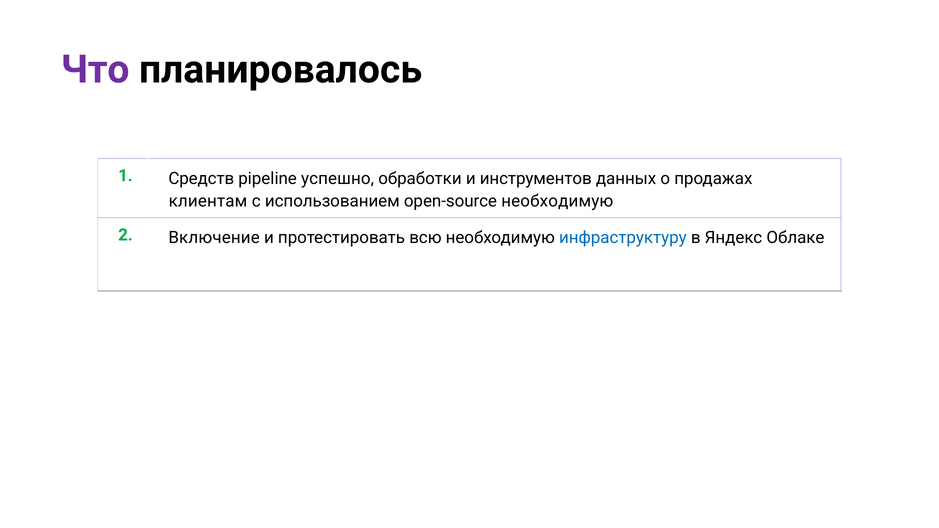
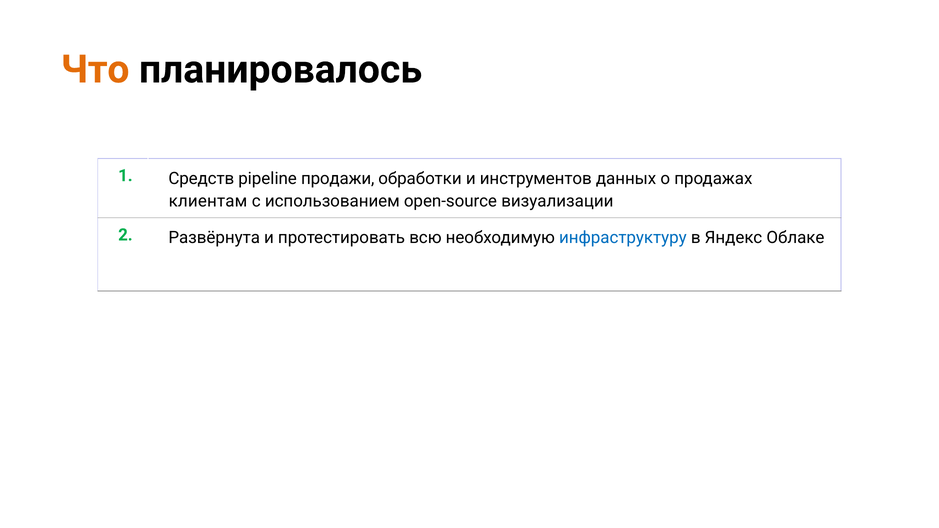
Что colour: purple -> orange
успешно: успешно -> продажи
open-source необходимую: необходимую -> визуализации
Включение: Включение -> Развёрнута
